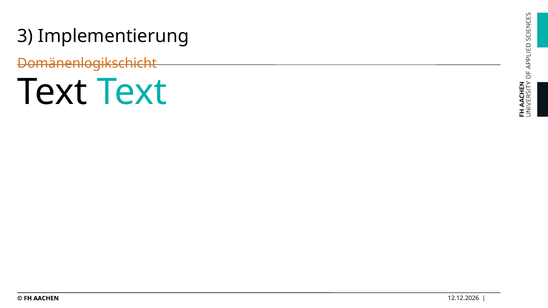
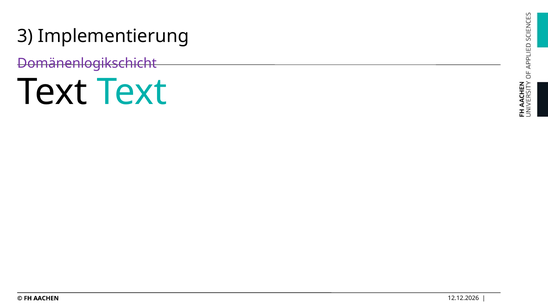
Domänenlogikschicht colour: orange -> purple
